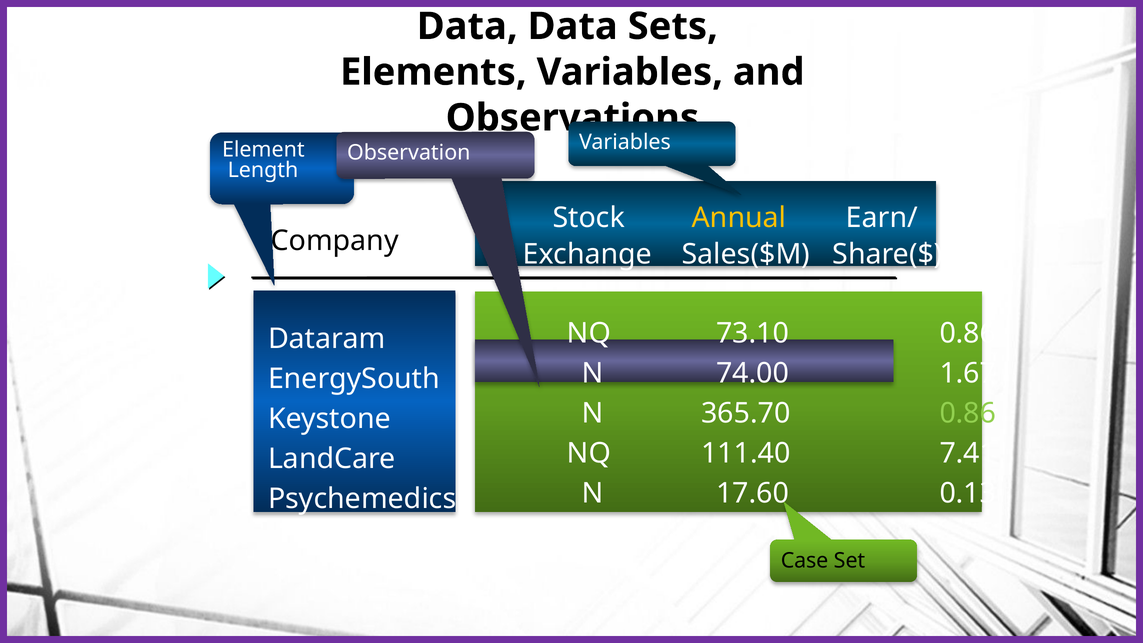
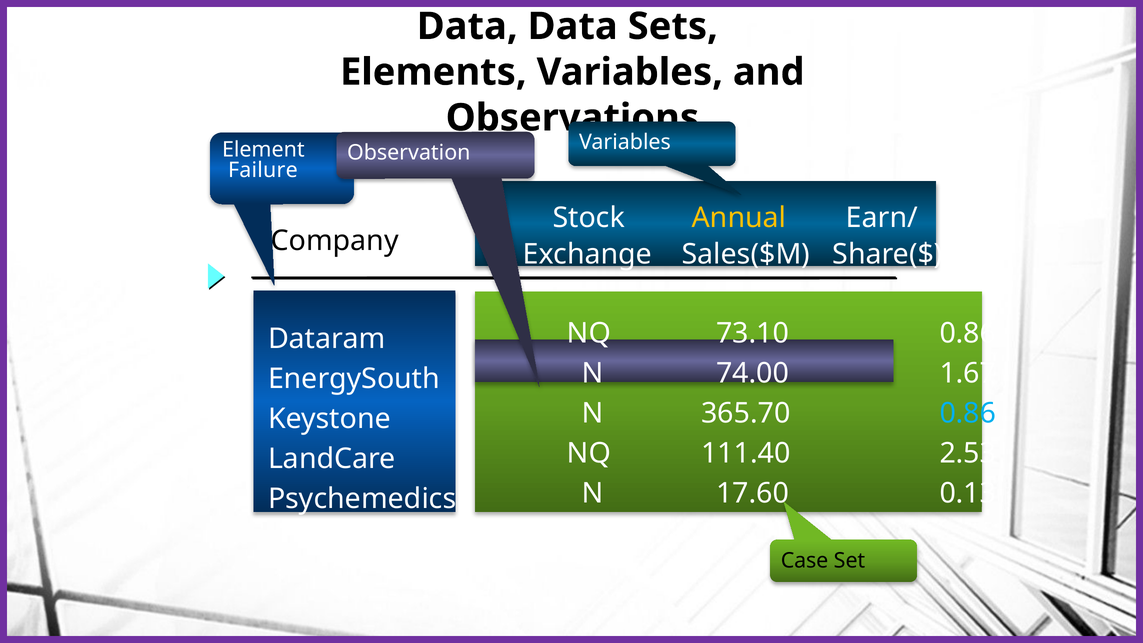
Length: Length -> Failure
0.86 at (968, 414) colour: light green -> light blue
7.41: 7.41 -> 2.53
